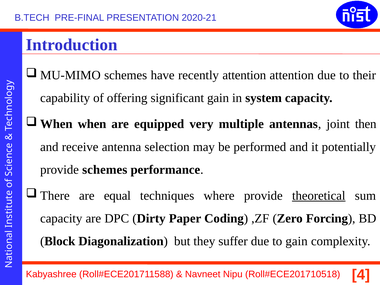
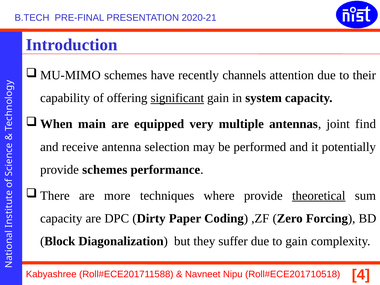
recently attention: attention -> channels
significant underline: none -> present
when: when -> main
then: then -> find
equal: equal -> more
